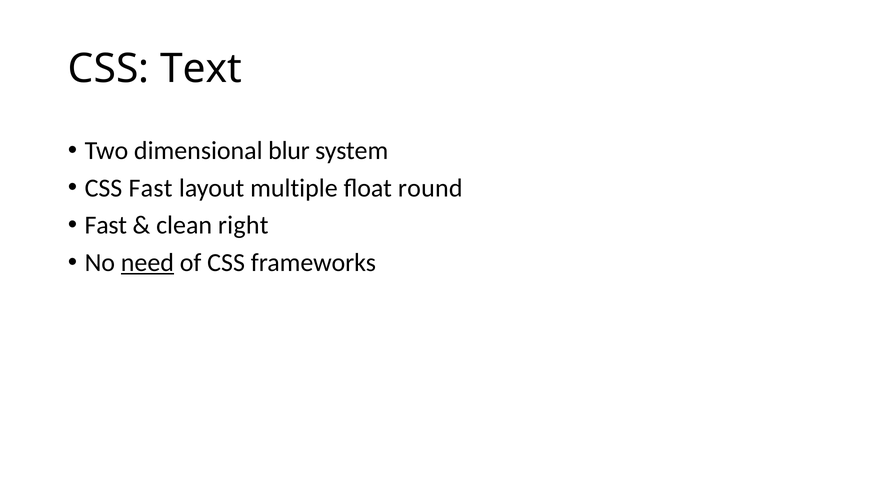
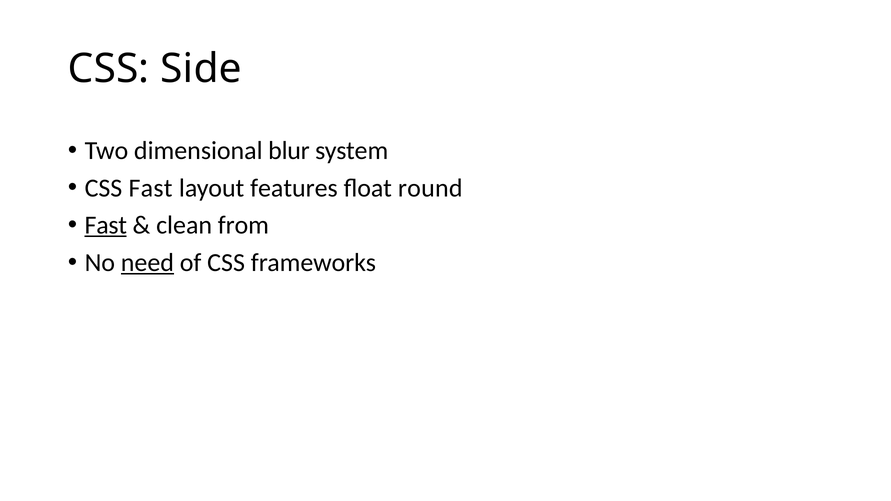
Text: Text -> Side
multiple: multiple -> features
Fast at (106, 225) underline: none -> present
right: right -> from
